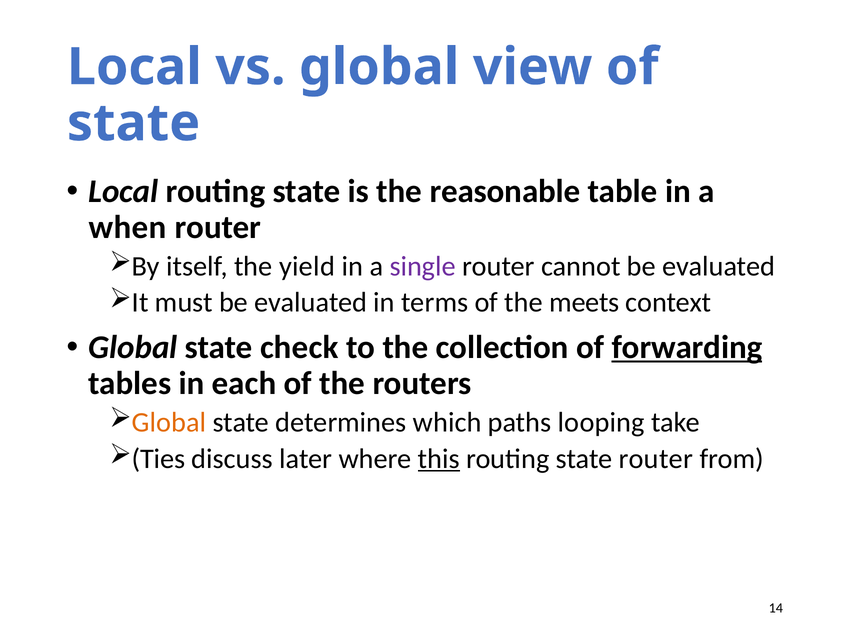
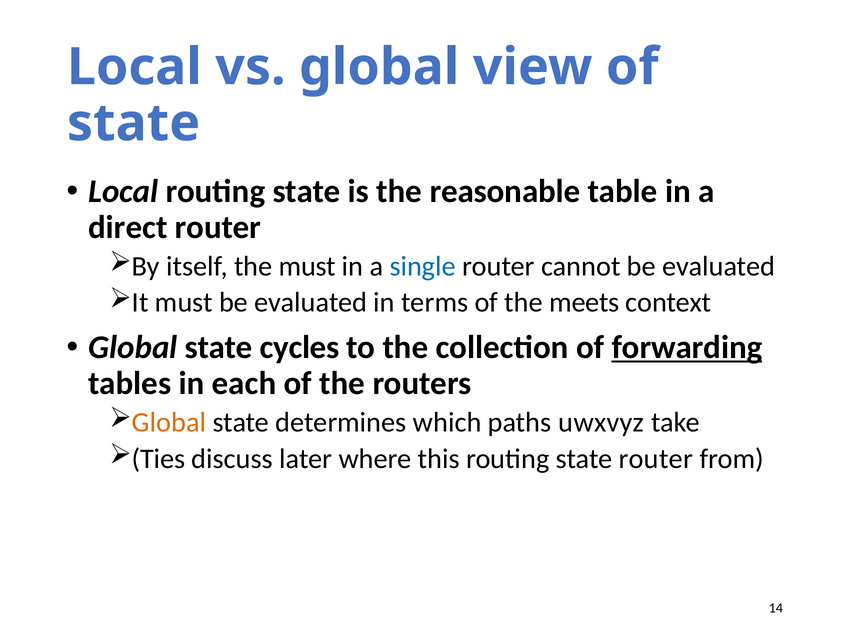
when: when -> direct
the yield: yield -> must
single colour: purple -> blue
check: check -> cycles
looping: looping -> uwxvyz
this underline: present -> none
